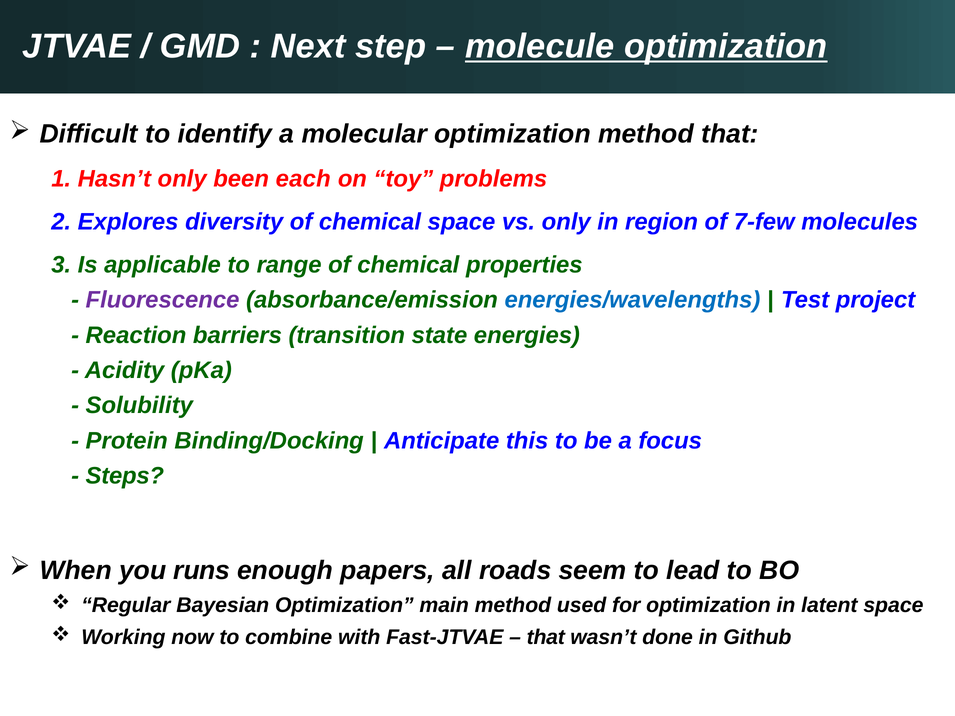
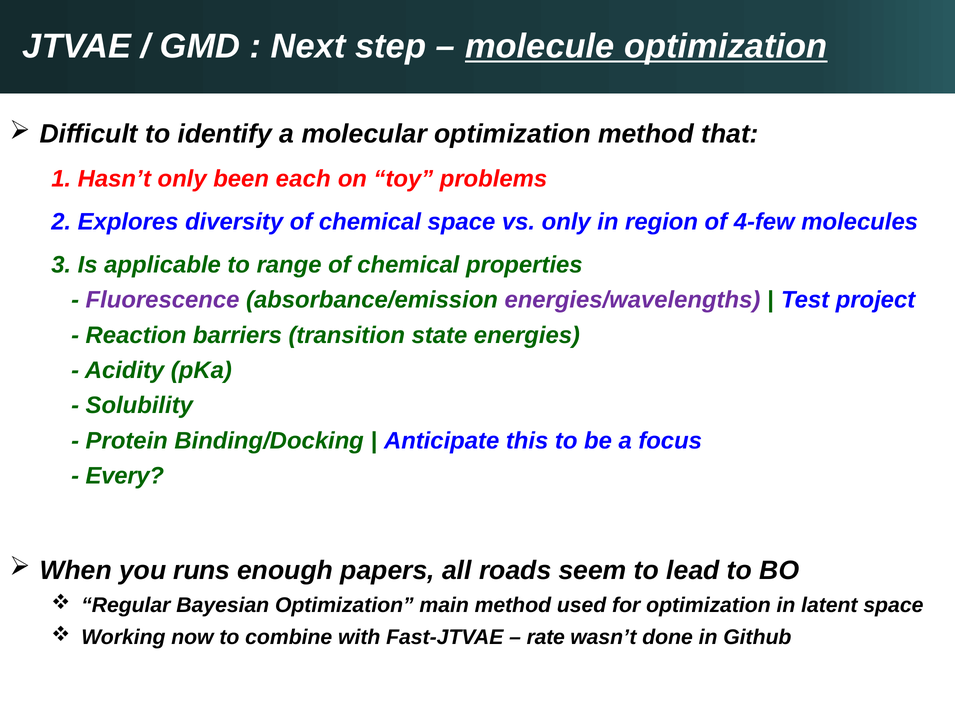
7-few: 7-few -> 4-few
energies/wavelengths colour: blue -> purple
Steps: Steps -> Every
that at (546, 637): that -> rate
